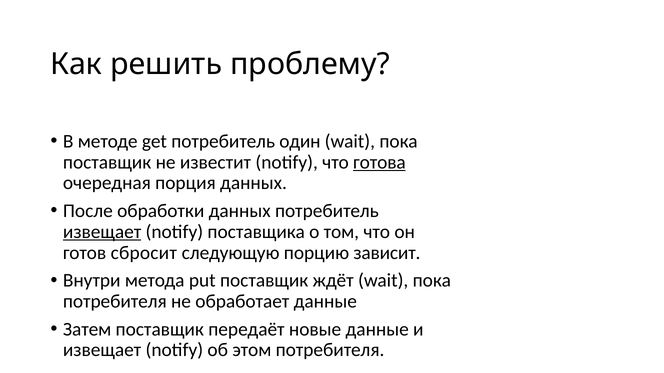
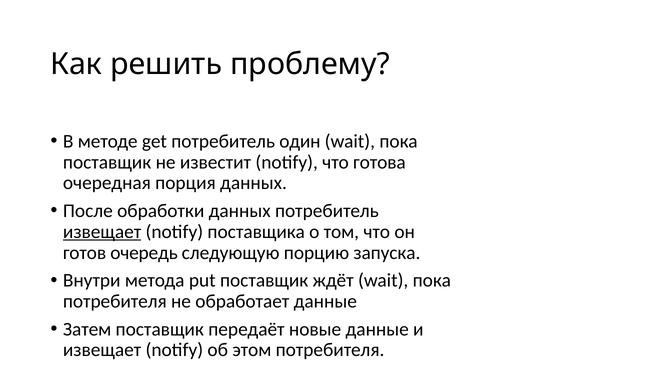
готова underline: present -> none
сбросит: сбросит -> очередь
зависит: зависит -> запуска
